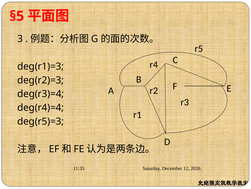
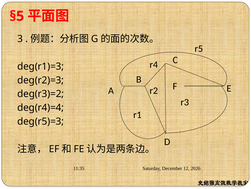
deg(r3)=4: deg(r3)=4 -> deg(r3)=2
